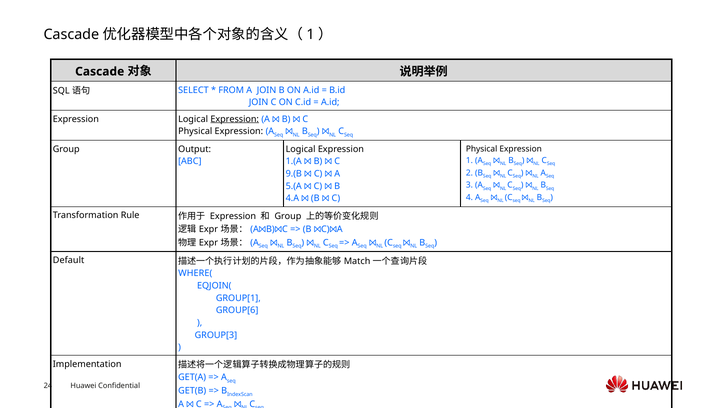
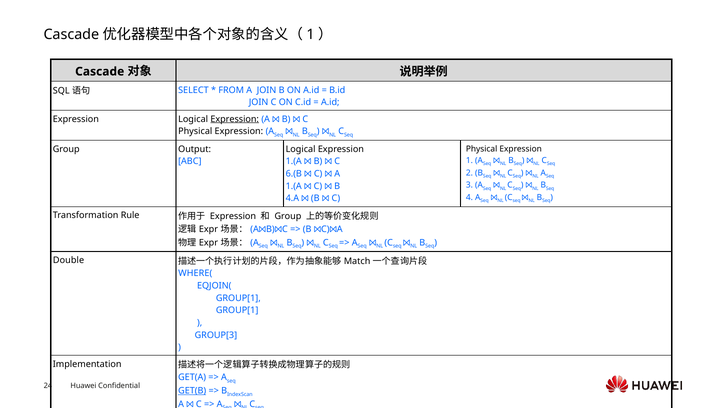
9.(B: 9.(B -> 6.(B
5.(A at (294, 186): 5.(A -> 1.(A
Default: Default -> Double
GROUP[6 at (237, 310): GROUP[6 -> GROUP[1
GET(B underline: none -> present
